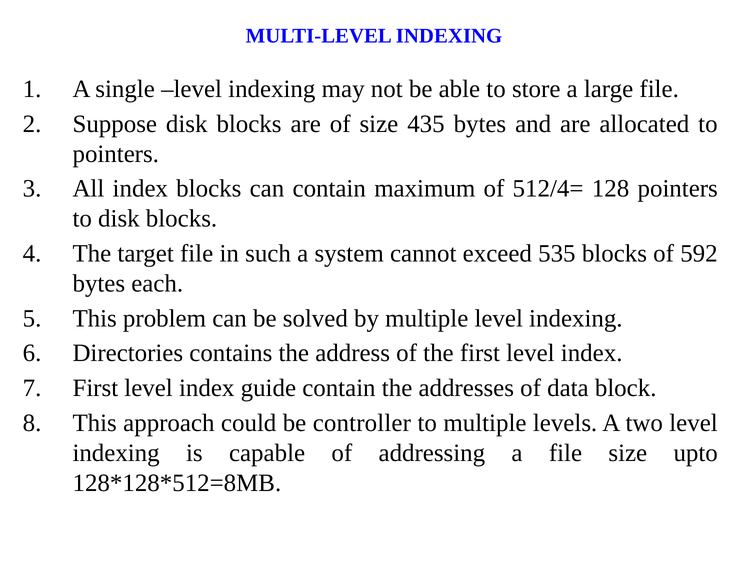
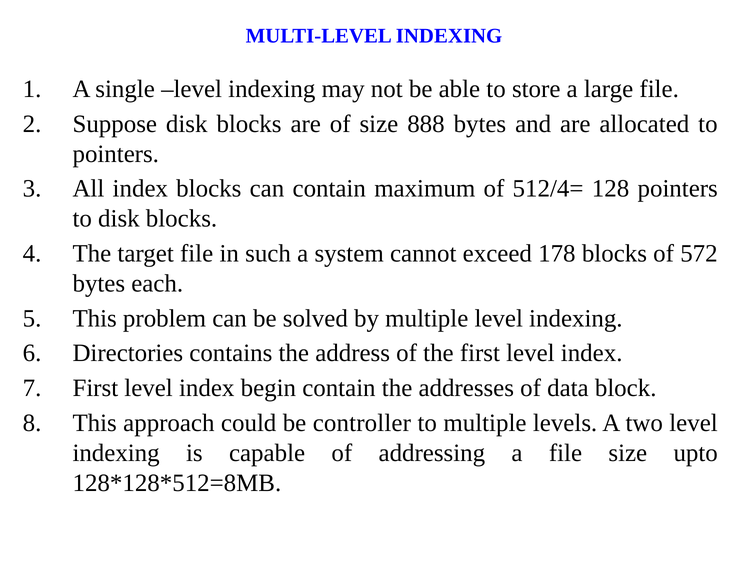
435: 435 -> 888
535: 535 -> 178
592: 592 -> 572
guide: guide -> begin
